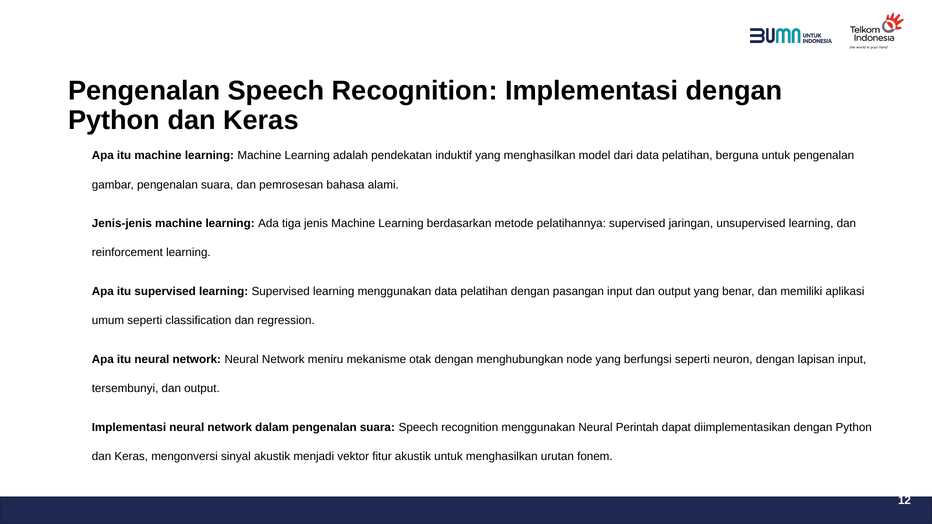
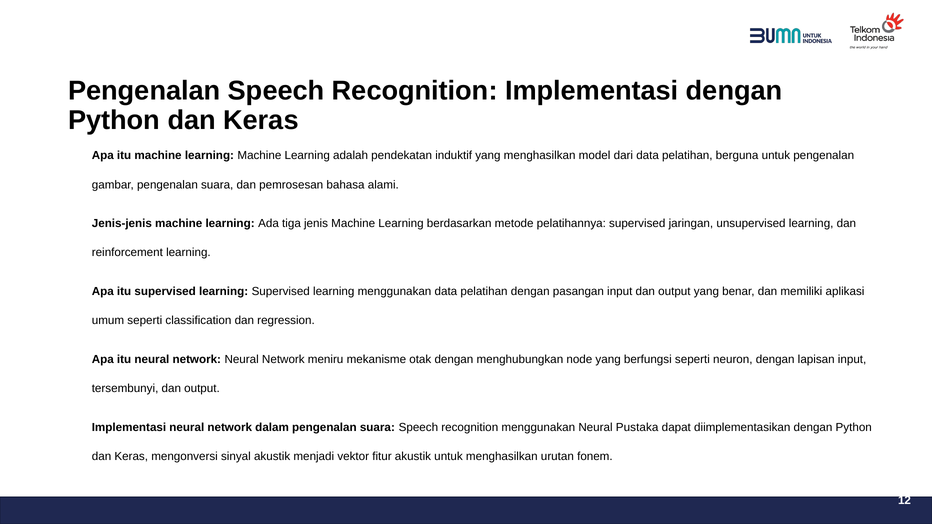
Perintah: Perintah -> Pustaka
